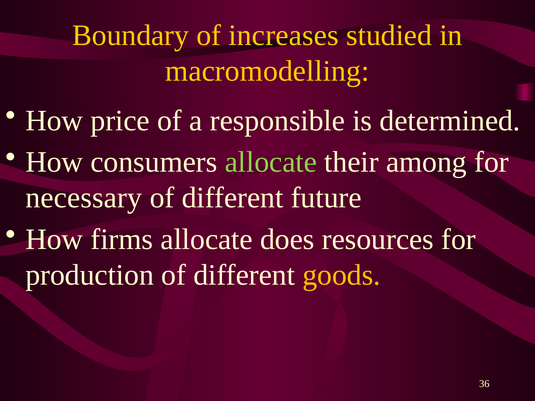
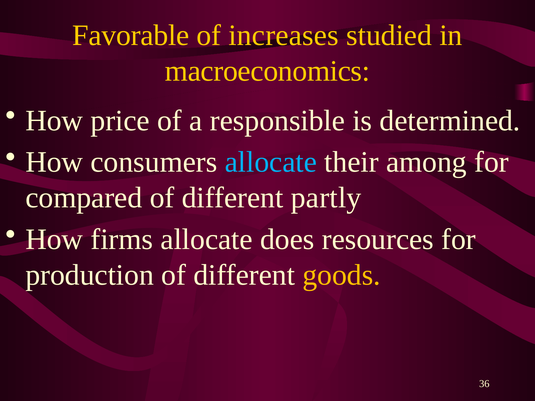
Boundary: Boundary -> Favorable
macromodelling: macromodelling -> macroeconomics
allocate at (271, 162) colour: light green -> light blue
necessary: necessary -> compared
future: future -> partly
